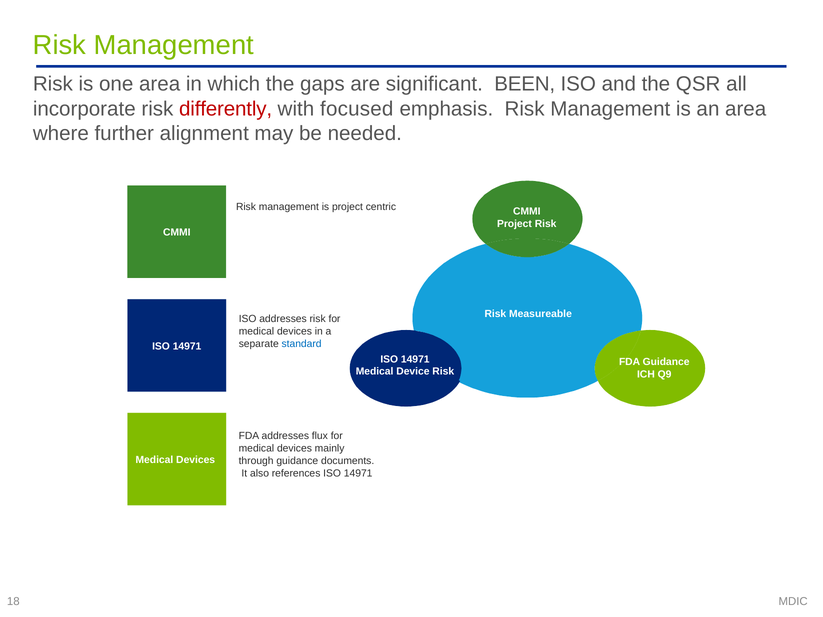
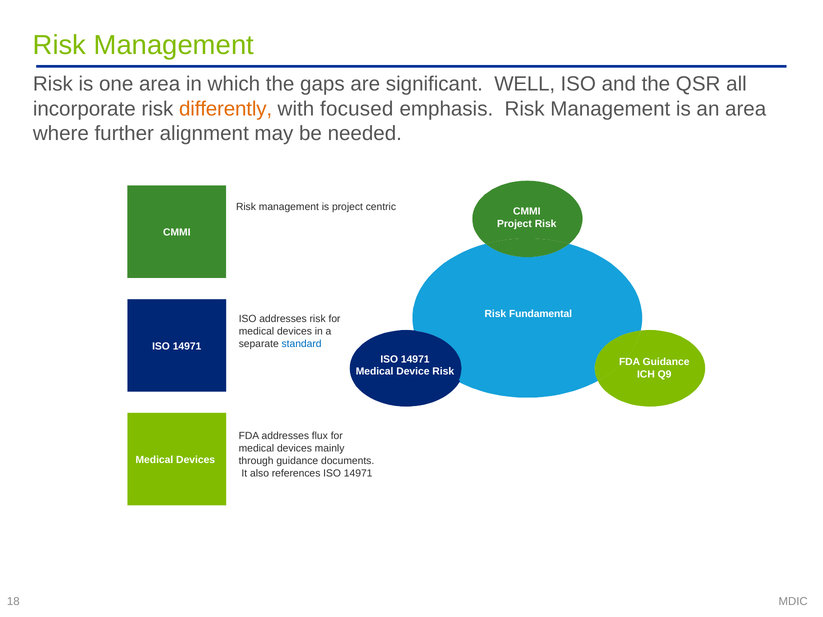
BEEN: BEEN -> WELL
differently colour: red -> orange
Measureable: Measureable -> Fundamental
